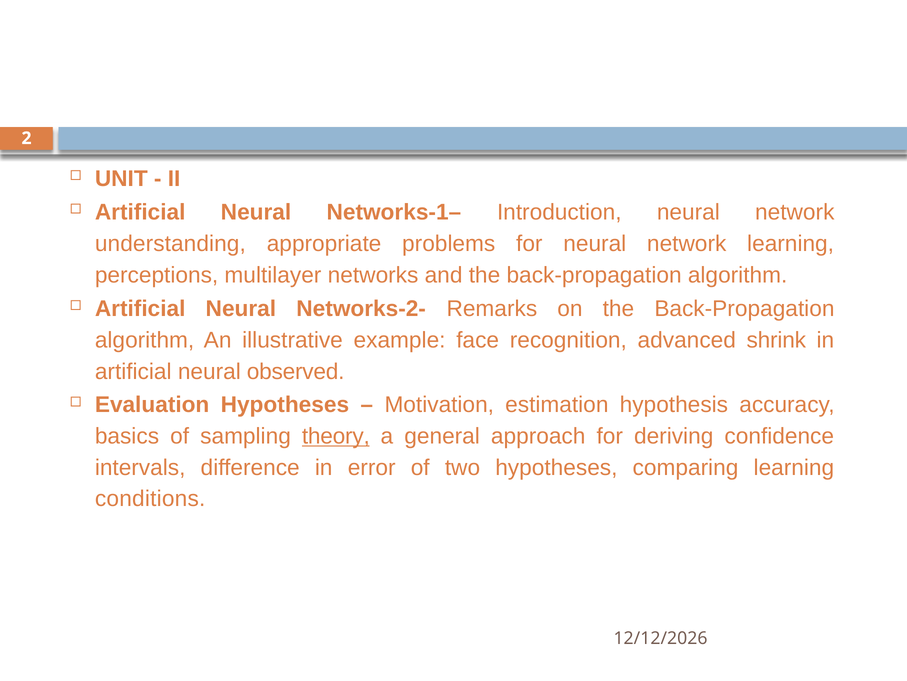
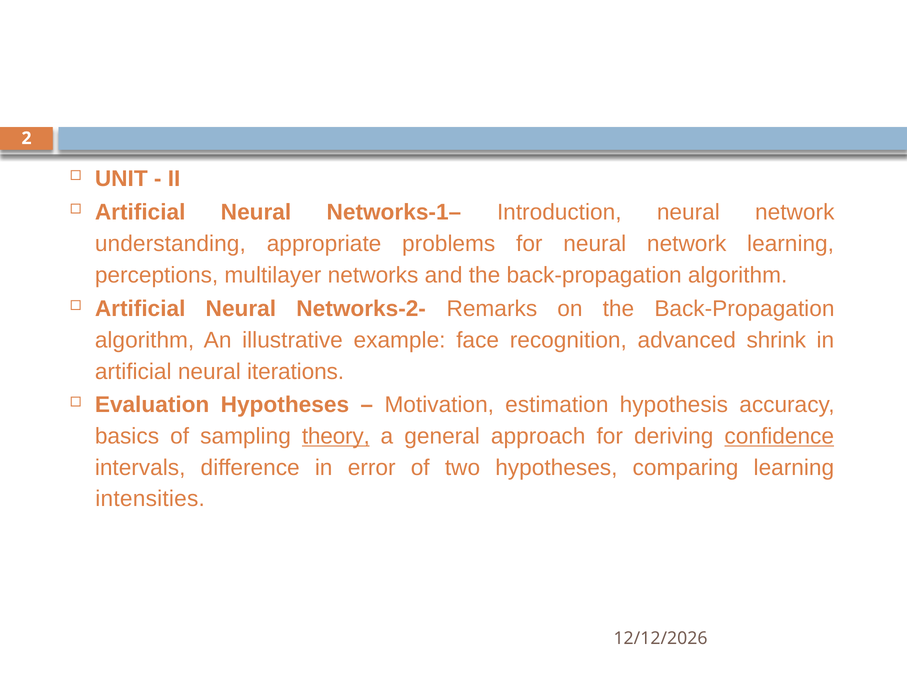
observed: observed -> iterations
confidence underline: none -> present
conditions: conditions -> intensities
